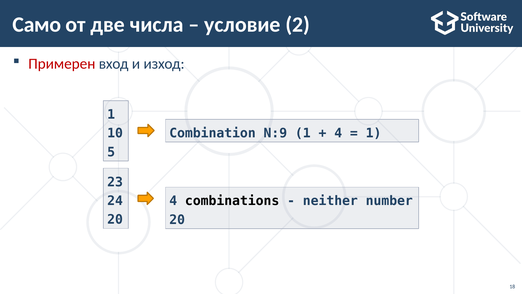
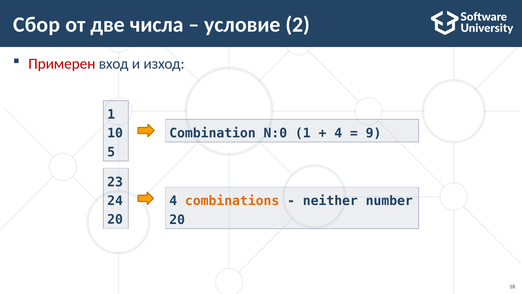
Само: Само -> Сбор
N:9: N:9 -> N:0
1 at (374, 133): 1 -> 9
combinations colour: black -> orange
